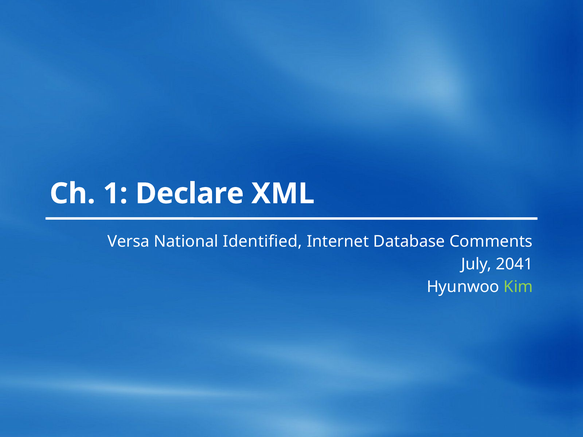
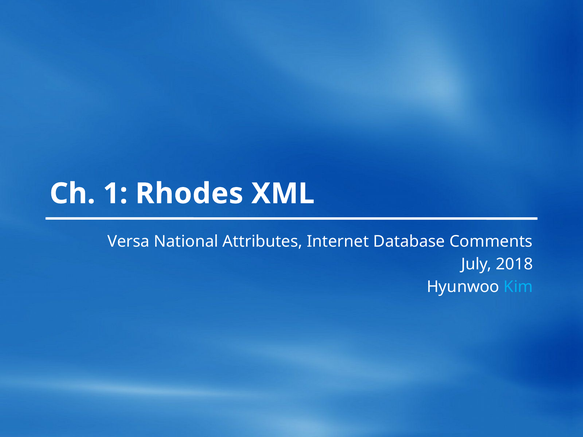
Declare: Declare -> Rhodes
Identified: Identified -> Attributes
2041: 2041 -> 2018
Kim colour: light green -> light blue
